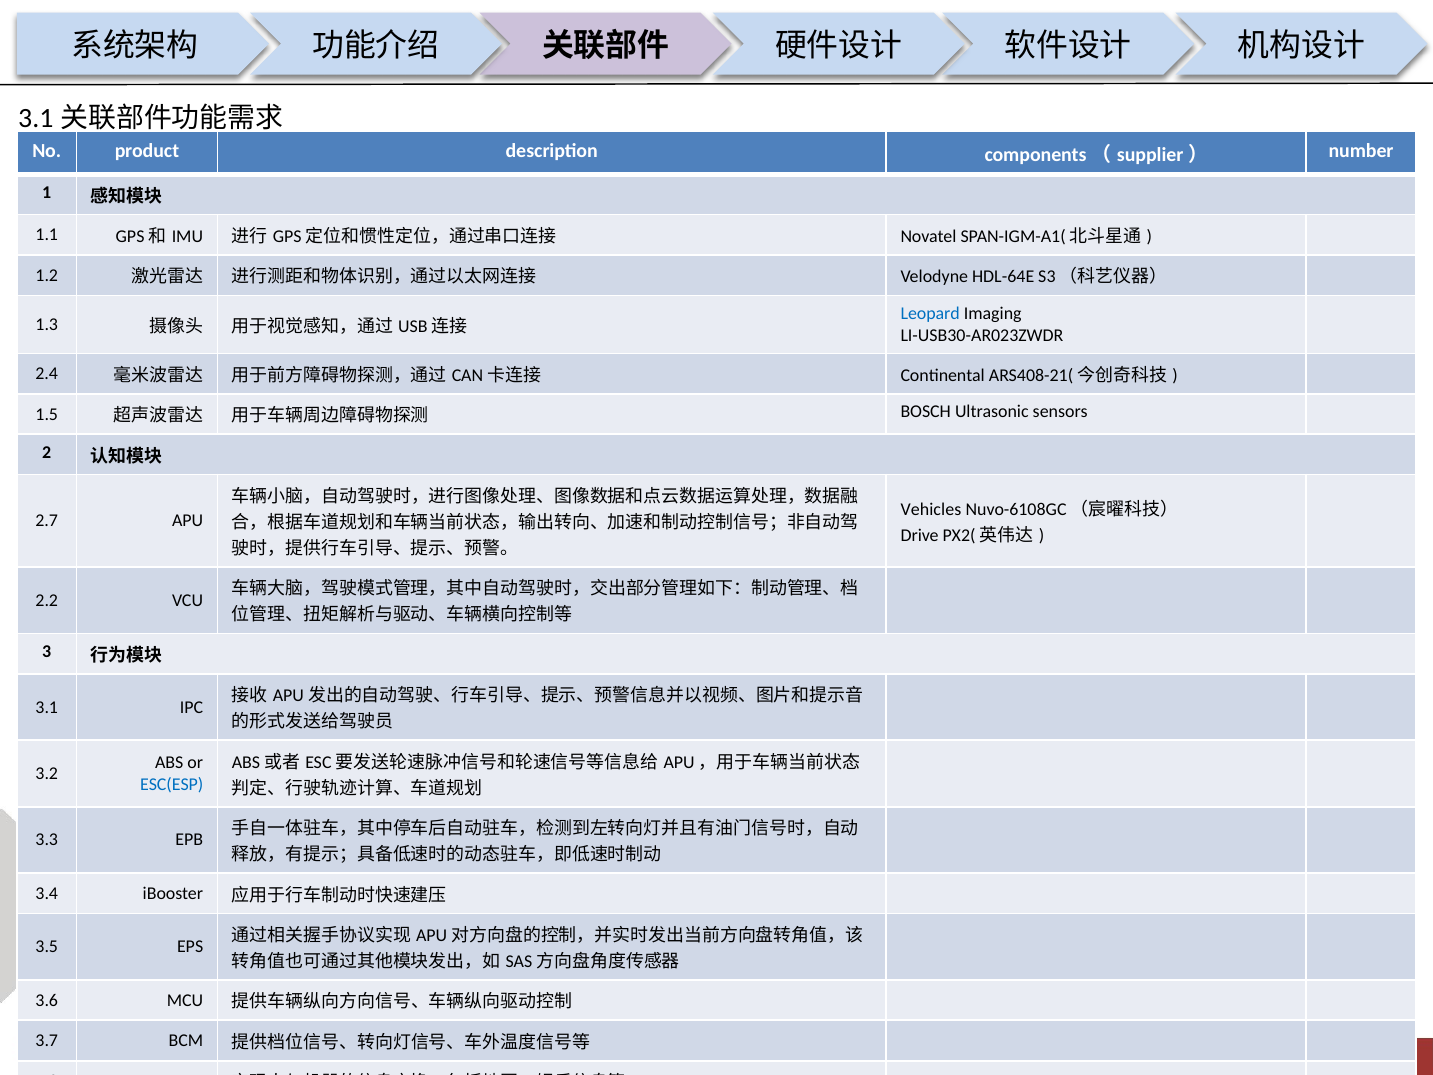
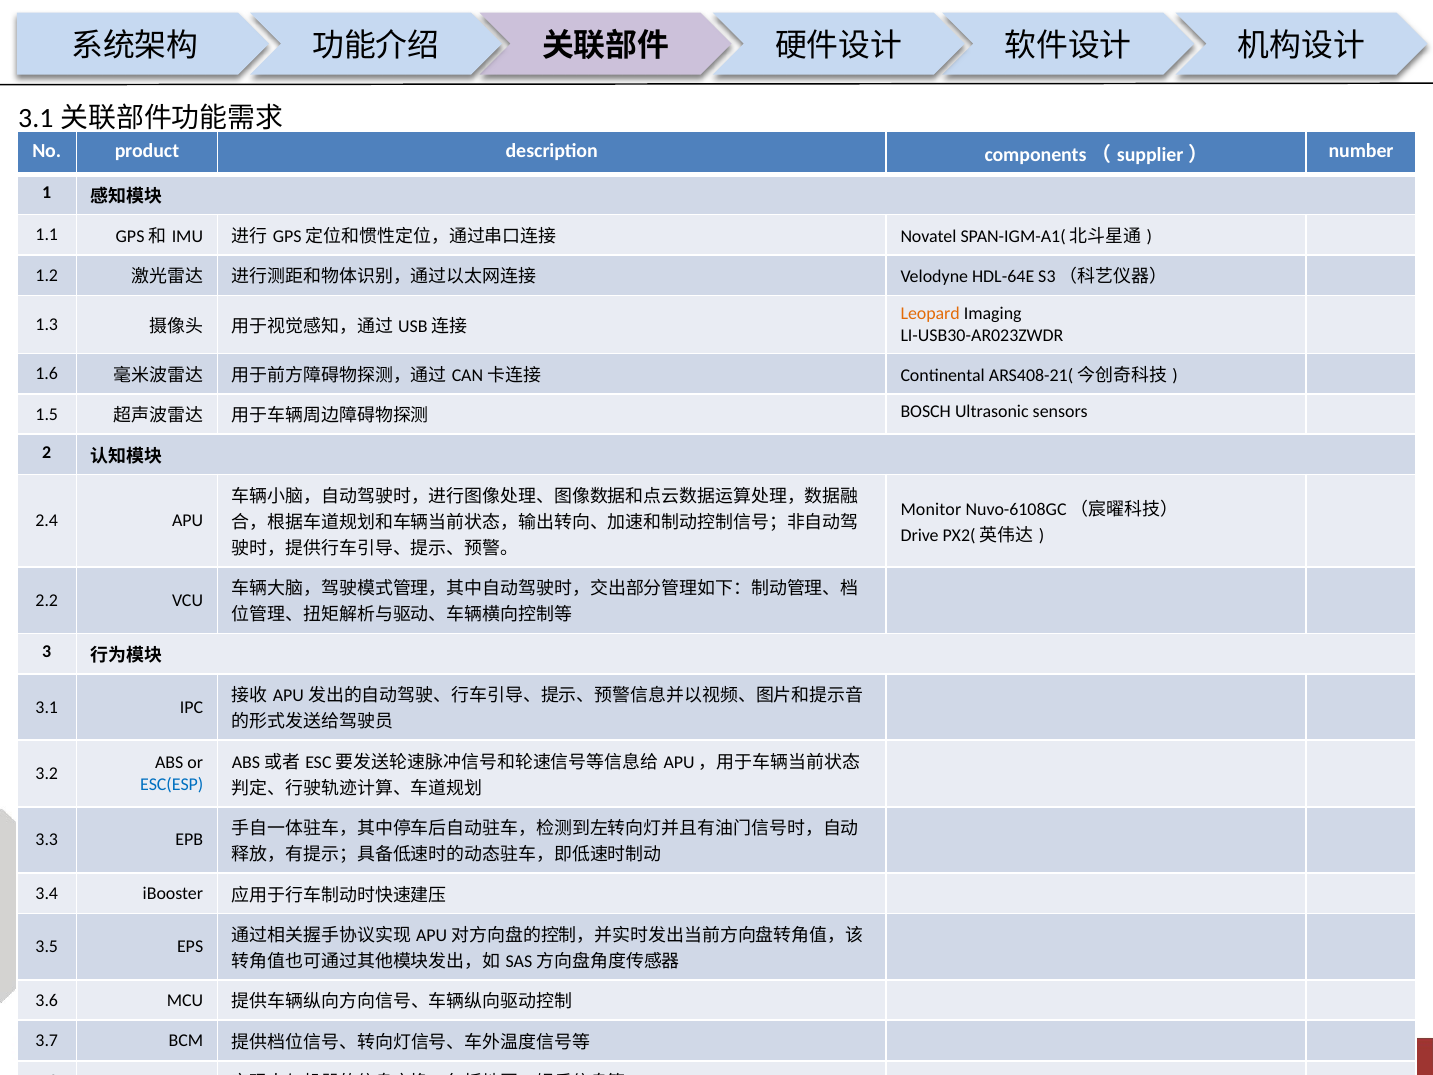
Leopard colour: blue -> orange
2.4: 2.4 -> 1.6
Vehicles: Vehicles -> Monitor
2.7: 2.7 -> 2.4
